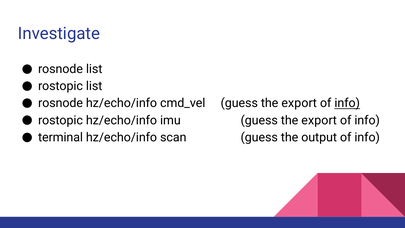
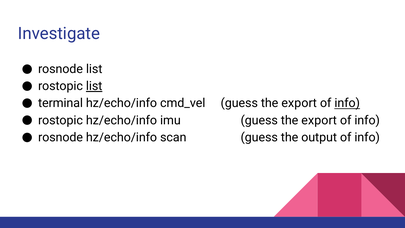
list at (94, 86) underline: none -> present
rosnode at (61, 103): rosnode -> terminal
terminal at (61, 137): terminal -> rosnode
